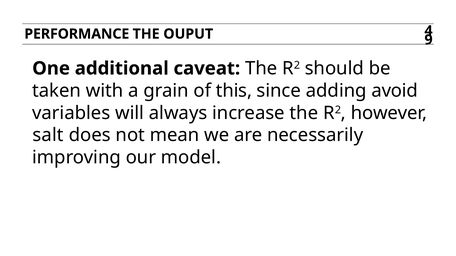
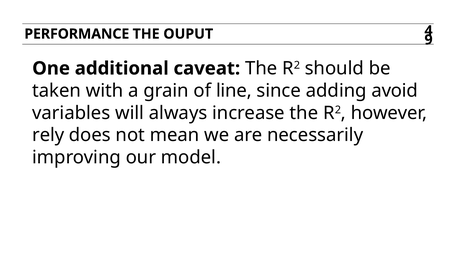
this: this -> line
salt: salt -> rely
